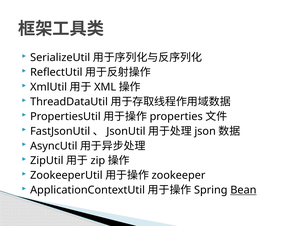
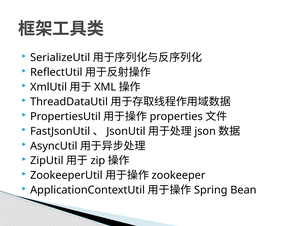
Bean underline: present -> none
